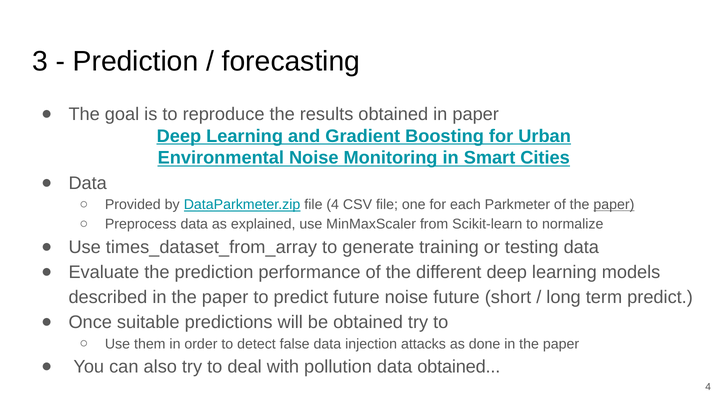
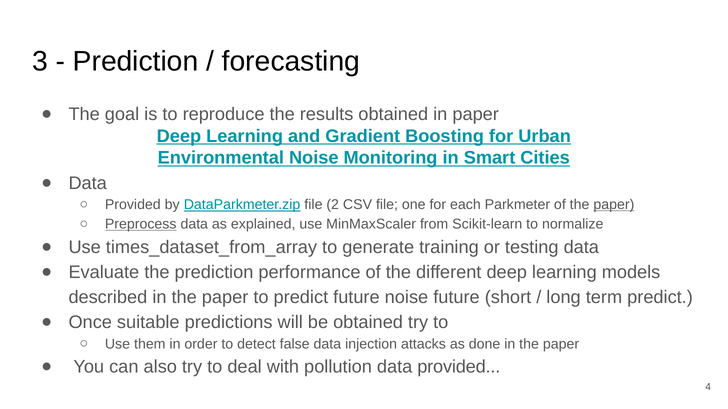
file 4: 4 -> 2
Preprocess underline: none -> present
data obtained: obtained -> provided
